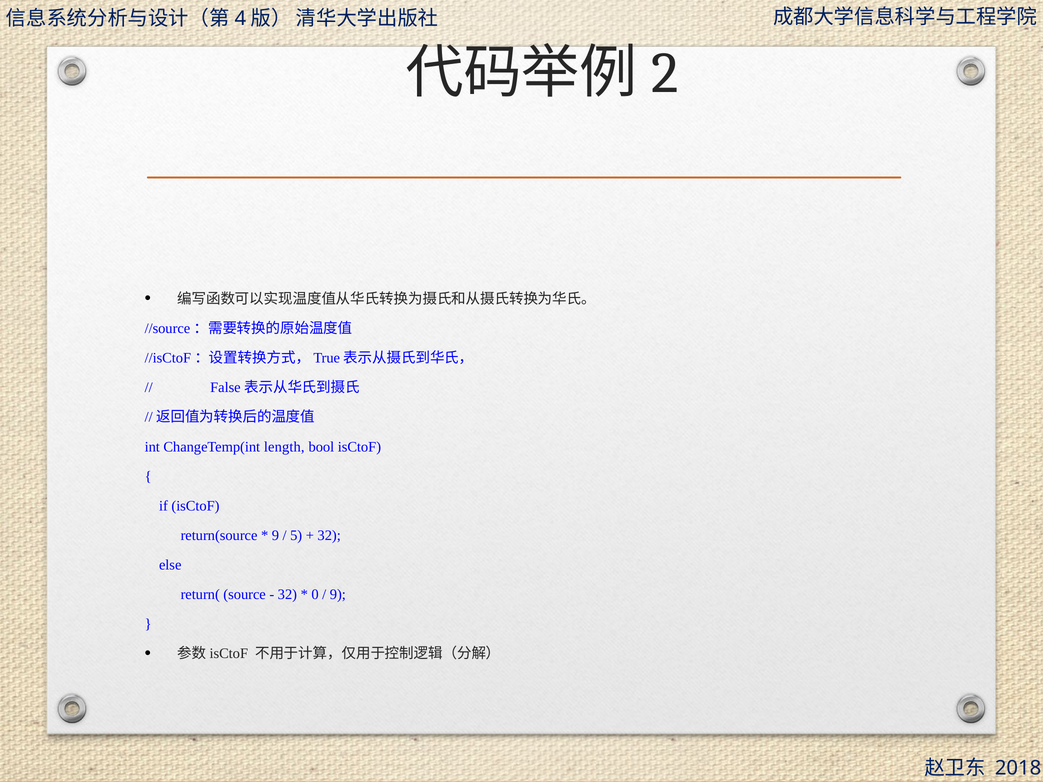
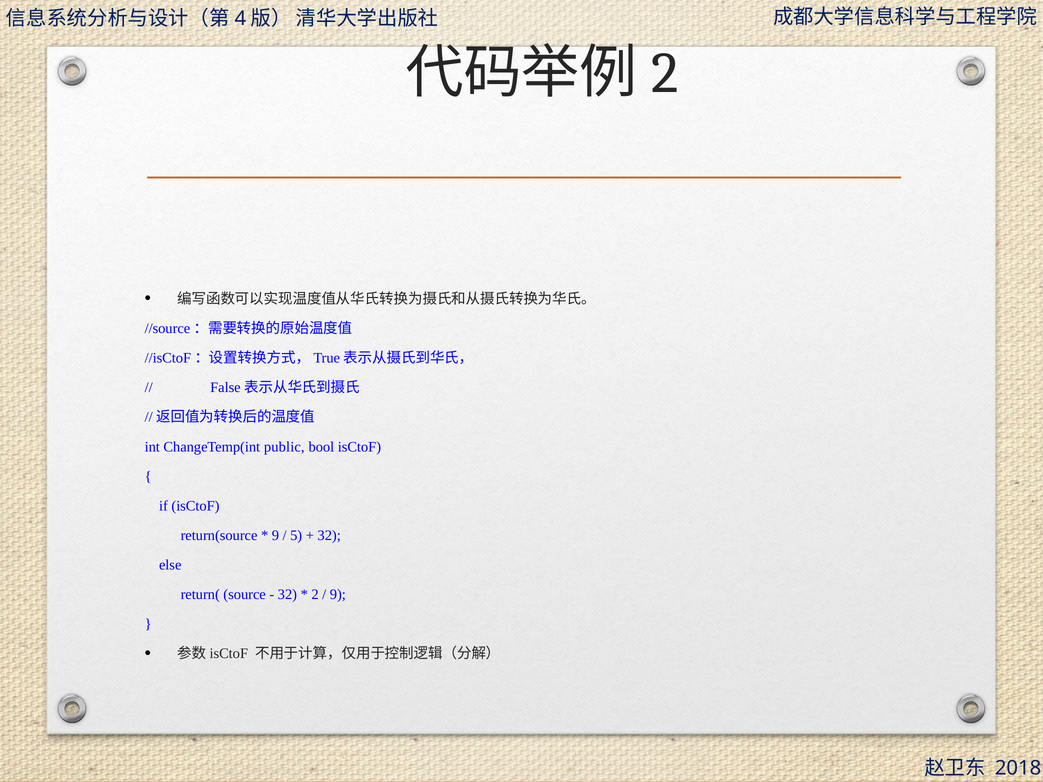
length: length -> public
0: 0 -> 2
